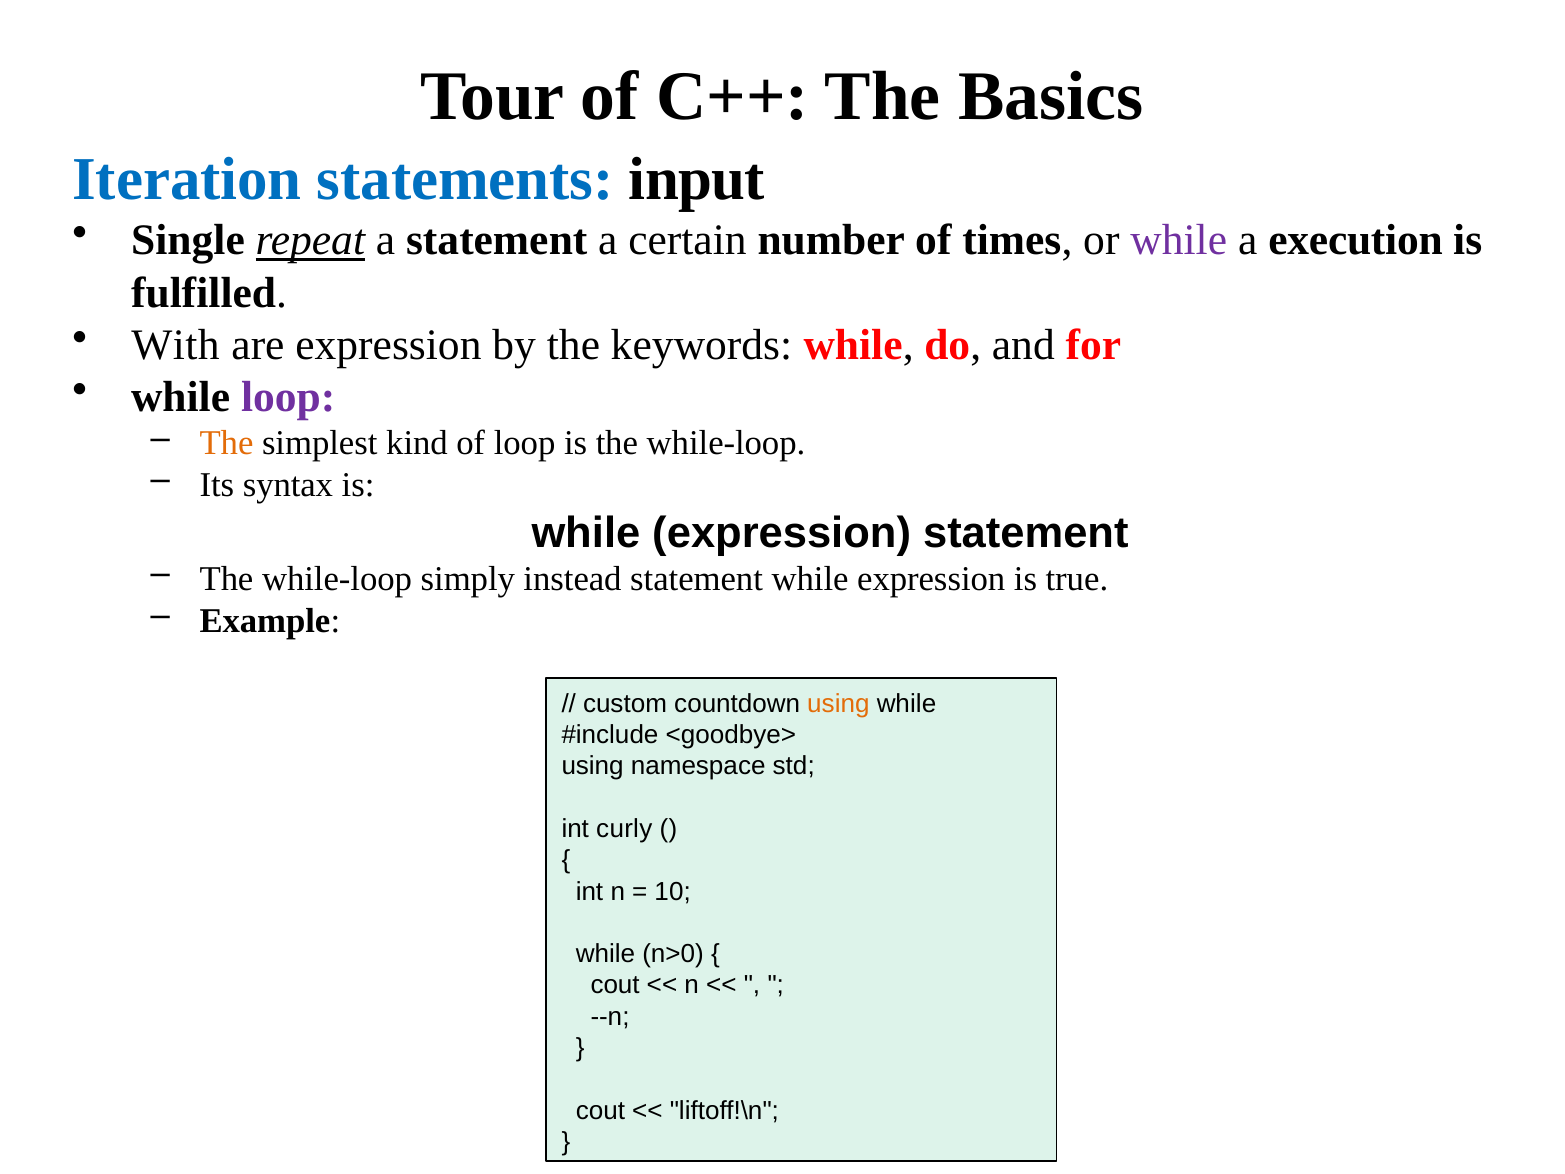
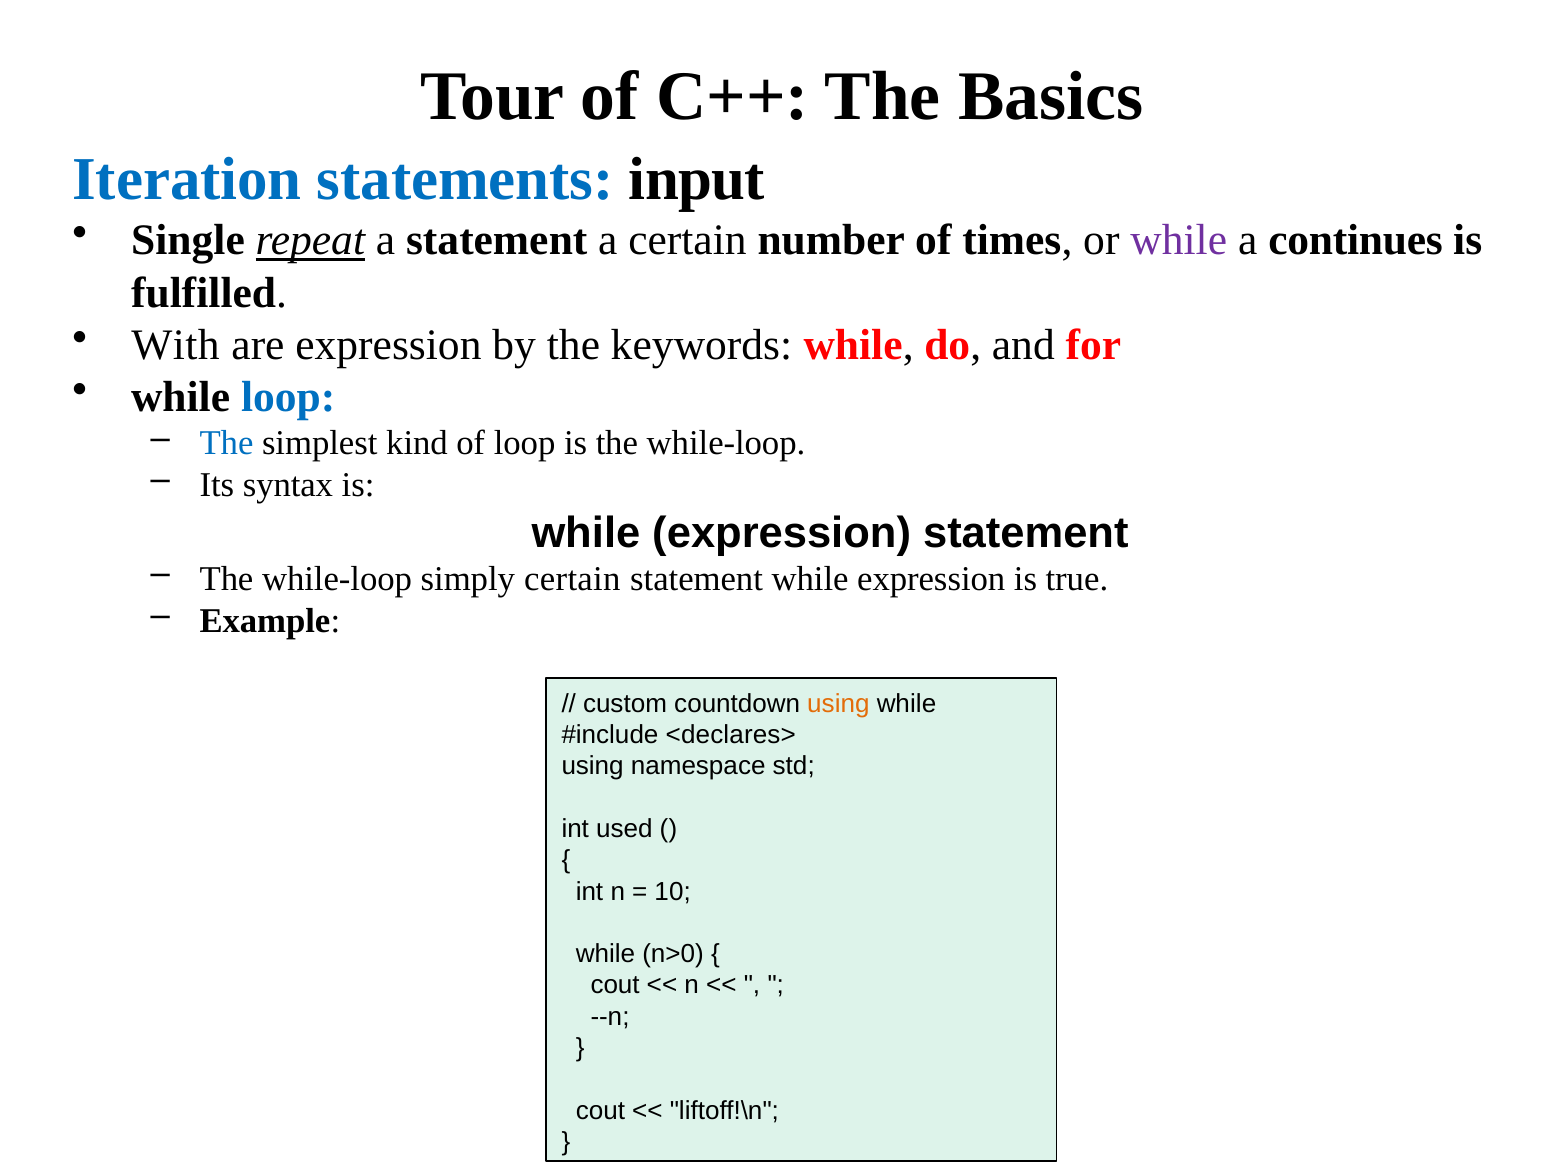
execution: execution -> continues
loop at (288, 397) colour: purple -> blue
The at (227, 443) colour: orange -> blue
simply instead: instead -> certain
<goodbye>: <goodbye> -> <declares>
curly: curly -> used
